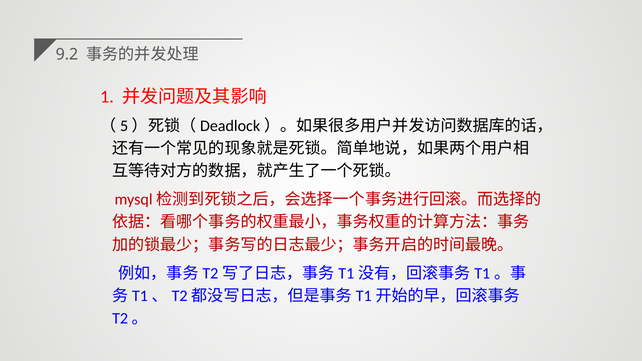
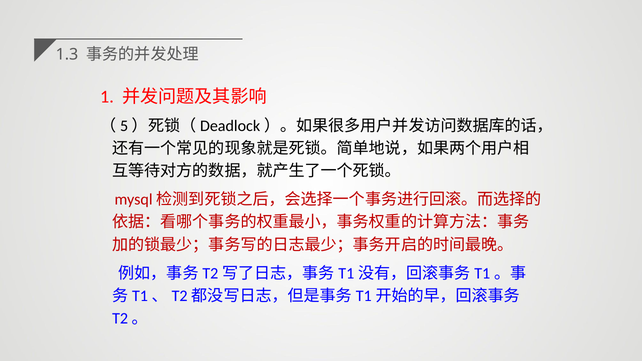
9.2: 9.2 -> 1.3
